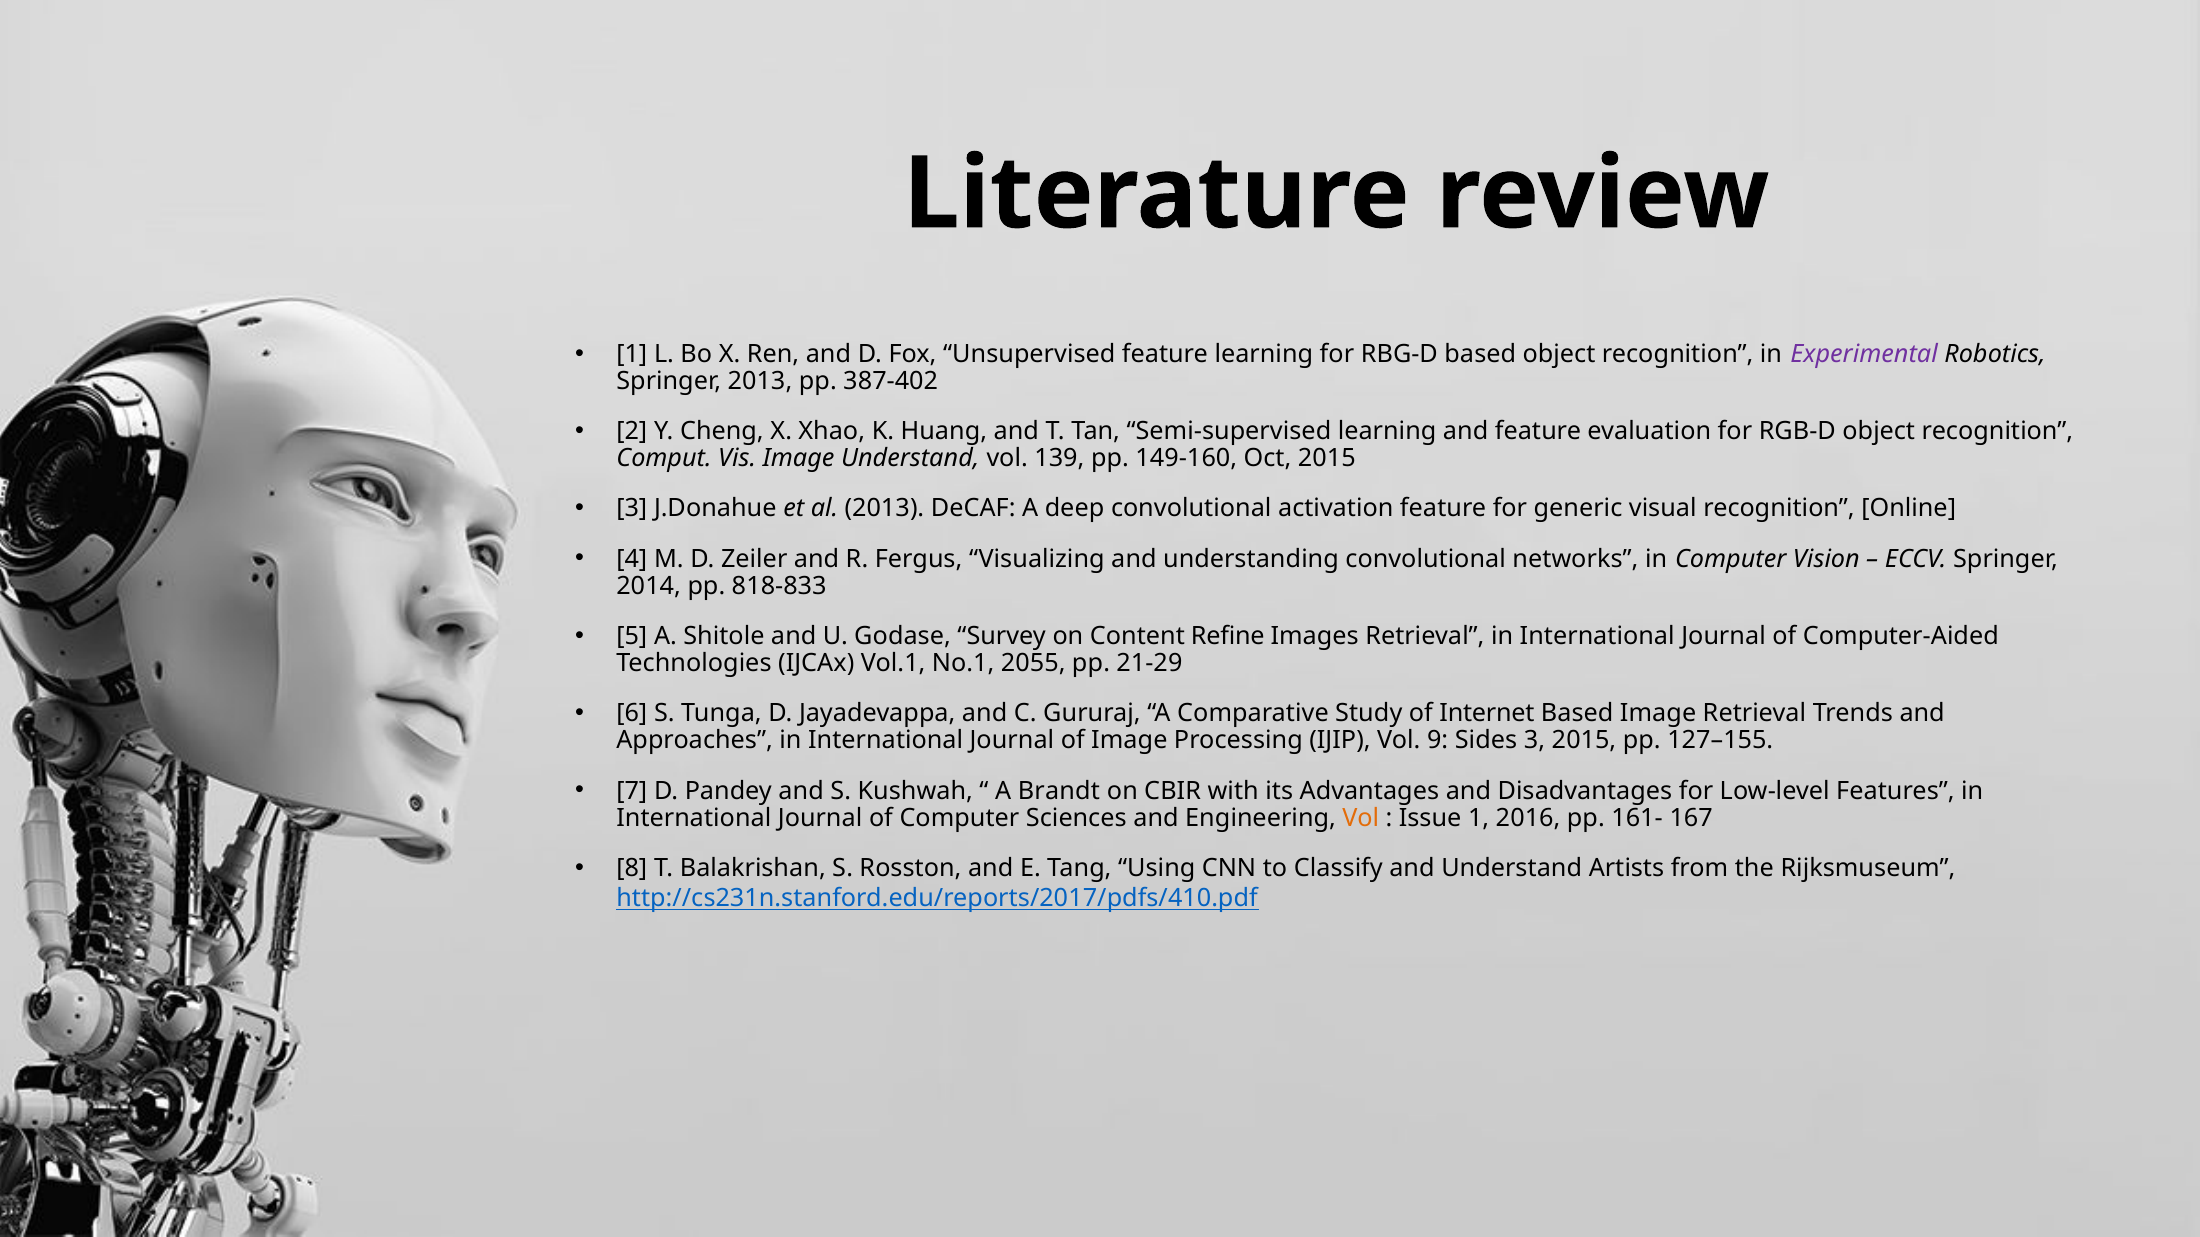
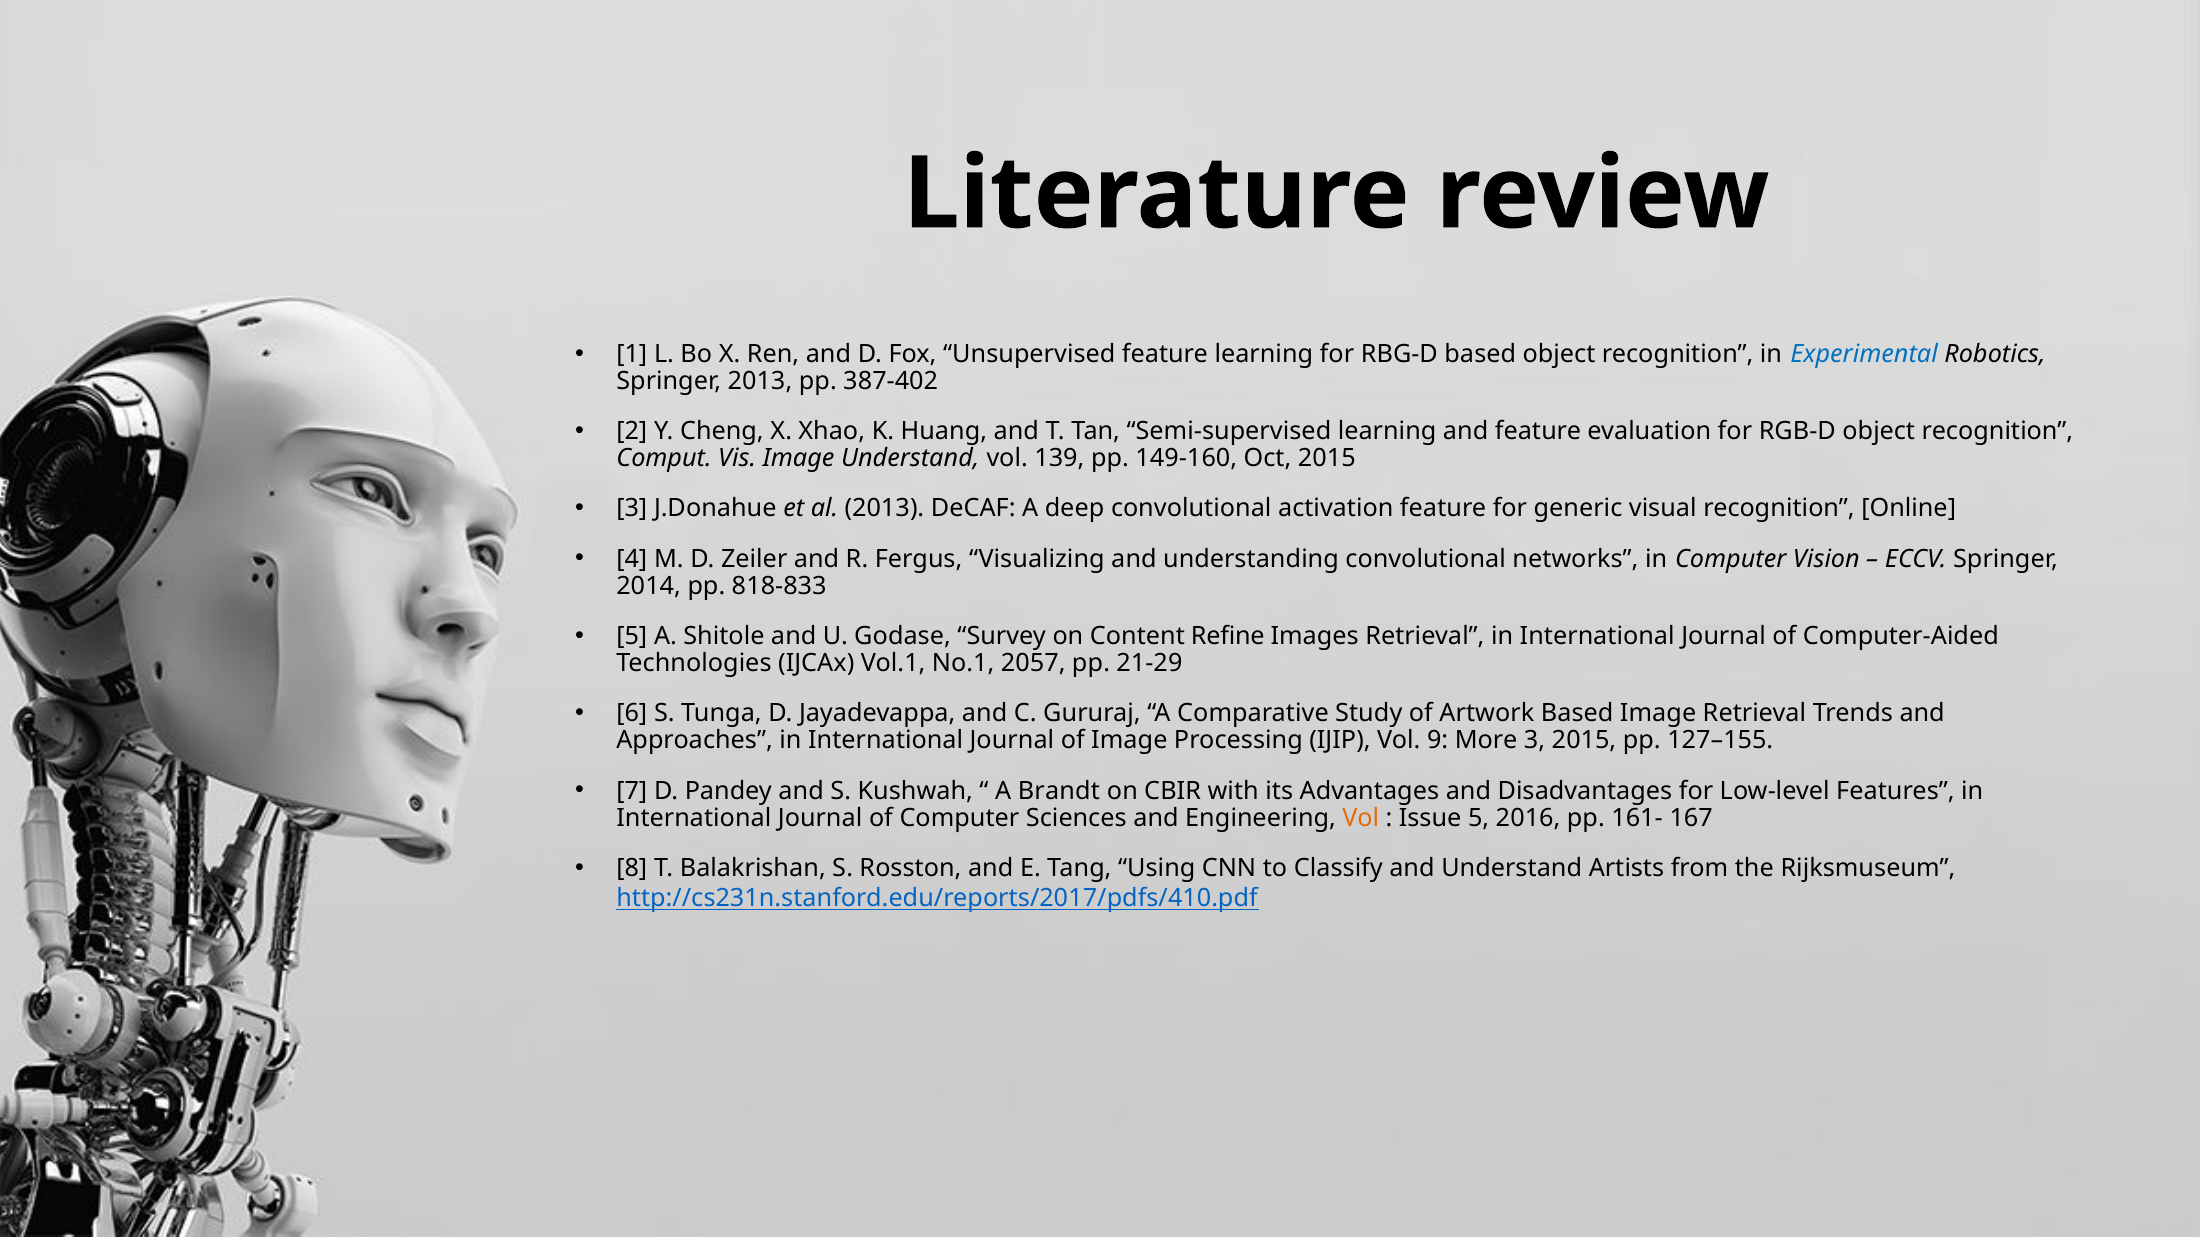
Experimental colour: purple -> blue
2055: 2055 -> 2057
Internet: Internet -> Artwork
Sides: Sides -> More
Issue 1: 1 -> 5
